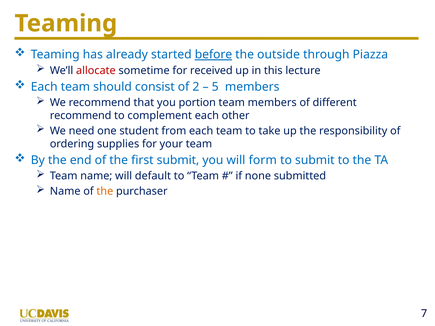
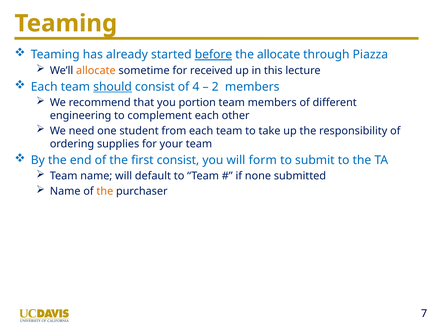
the outside: outside -> allocate
allocate at (96, 71) colour: red -> orange
should underline: none -> present
2: 2 -> 4
5: 5 -> 2
recommend at (81, 116): recommend -> engineering
first submit: submit -> consist
